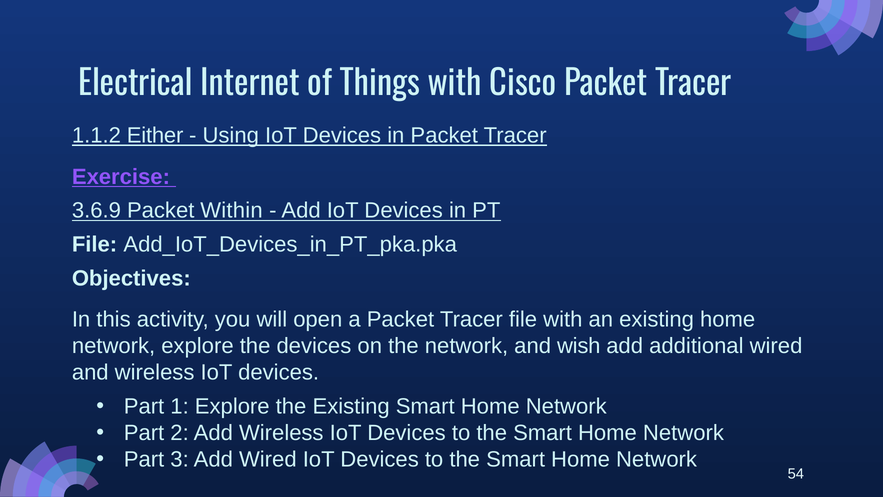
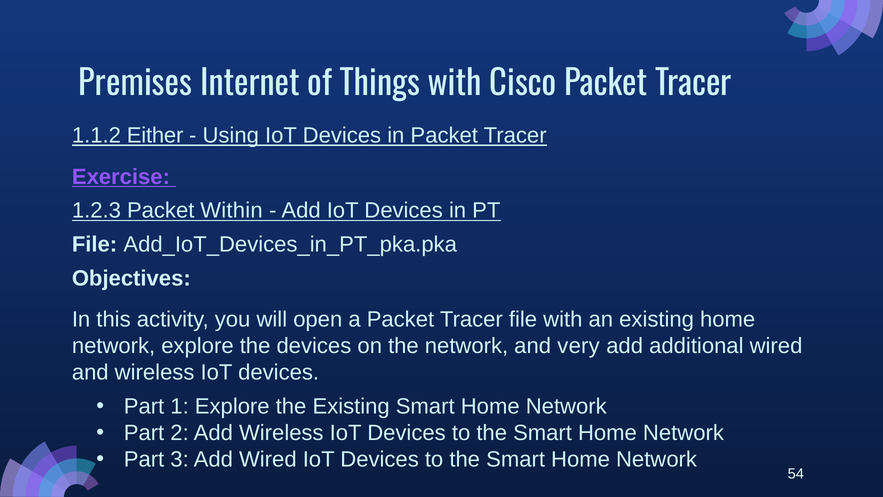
Electrical: Electrical -> Premises
3.6.9: 3.6.9 -> 1.2.3
wish: wish -> very
